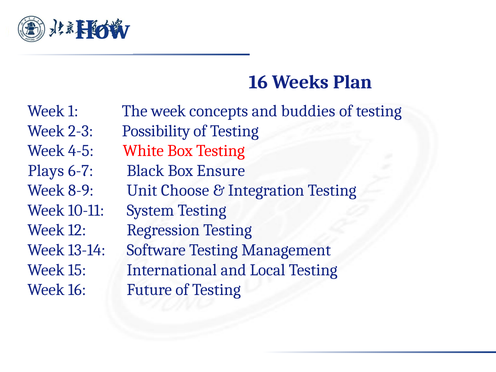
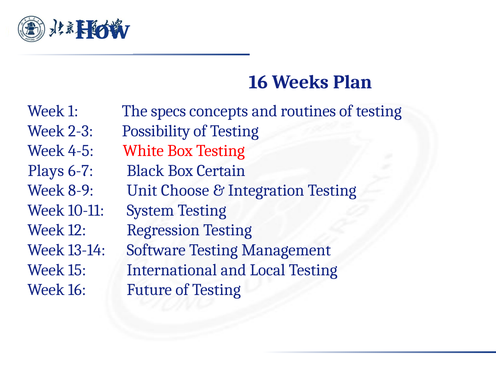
The week: week -> specs
buddies: buddies -> routines
Ensure: Ensure -> Certain
